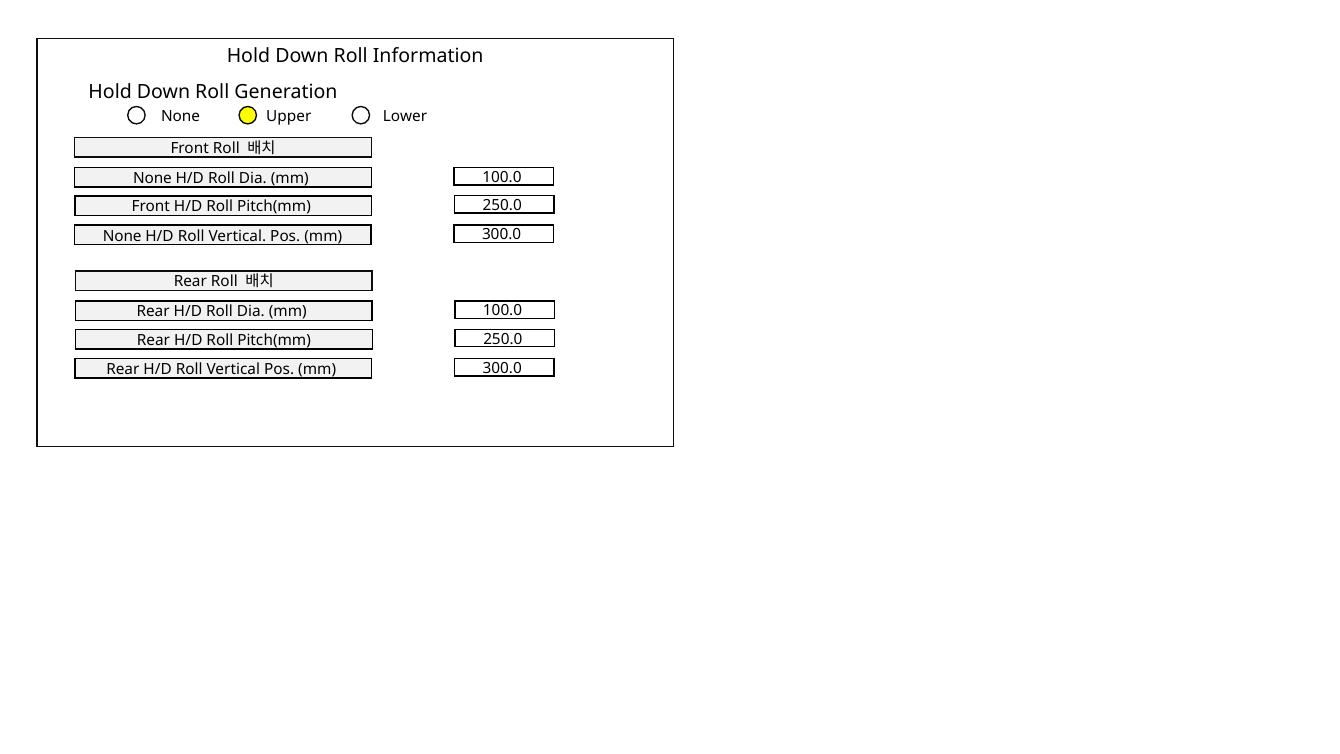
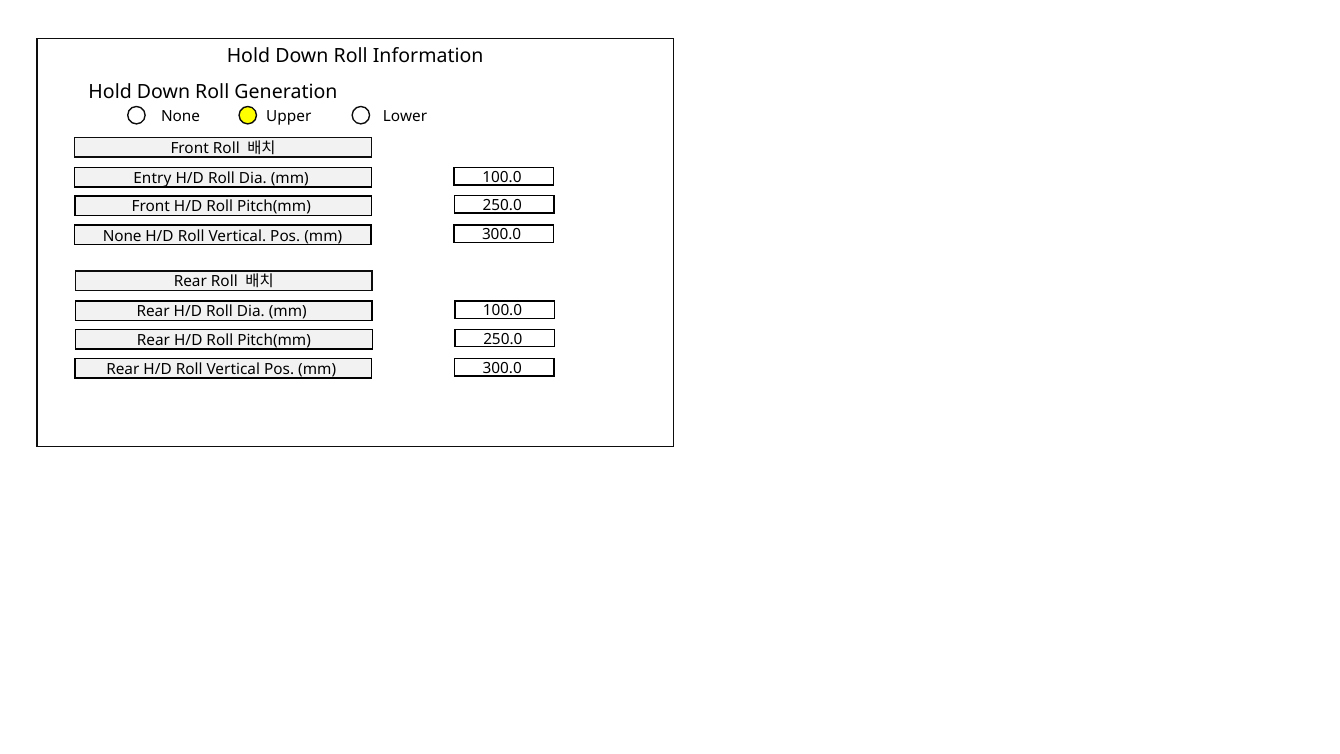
None at (153, 178): None -> Entry
